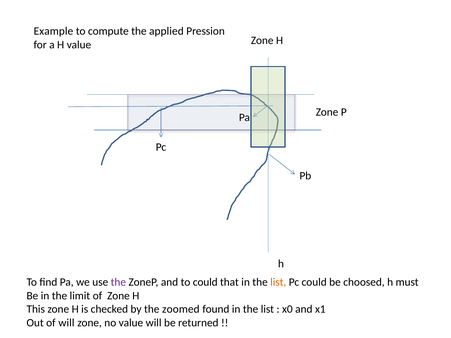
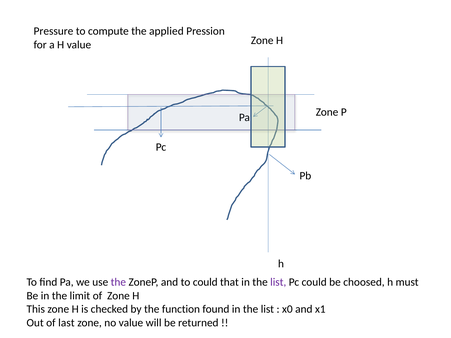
Example: Example -> Pressure
list at (278, 282) colour: orange -> purple
zoomed: zoomed -> function
of will: will -> last
